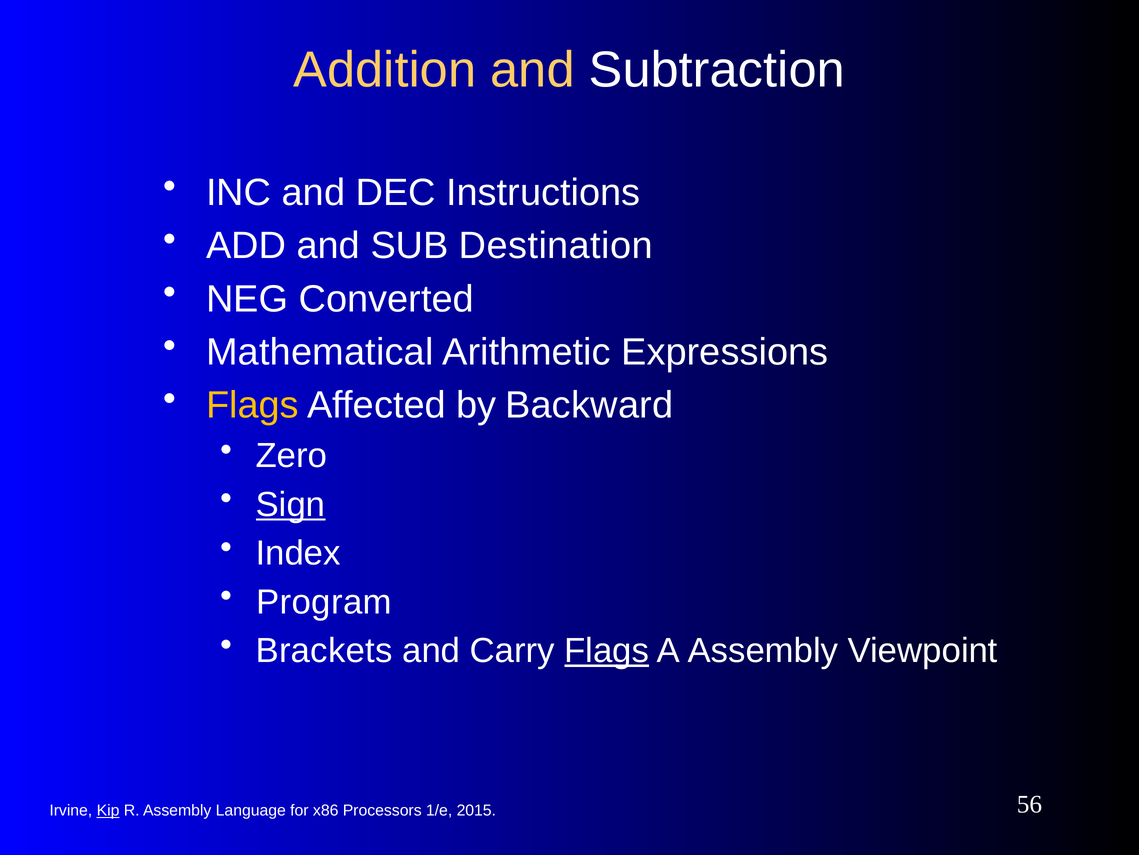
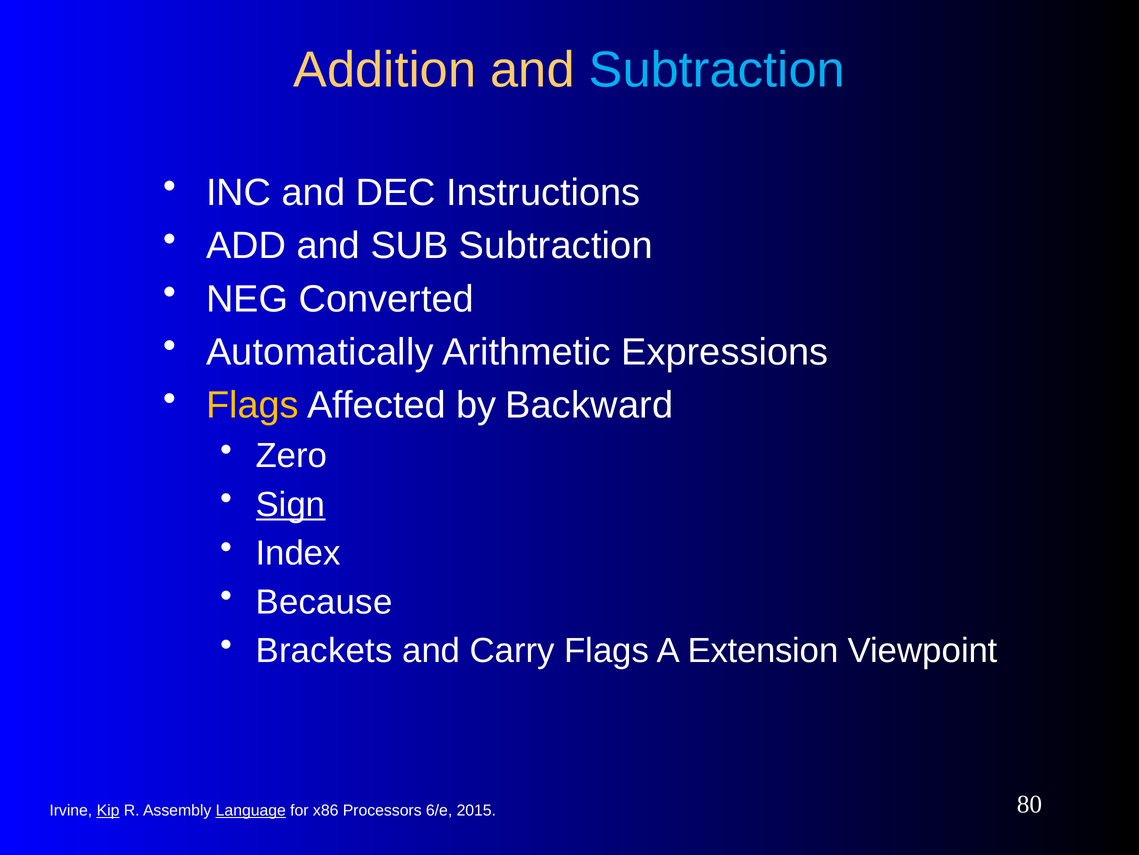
Subtraction at (717, 70) colour: white -> light blue
SUB Destination: Destination -> Subtraction
Mathematical: Mathematical -> Automatically
Program: Program -> Because
Flags at (607, 650) underline: present -> none
A Assembly: Assembly -> Extension
Language underline: none -> present
1/e: 1/e -> 6/e
56: 56 -> 80
